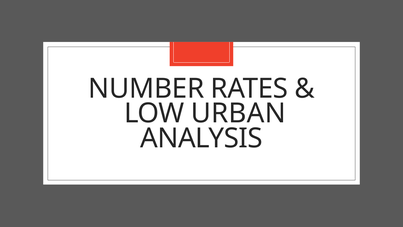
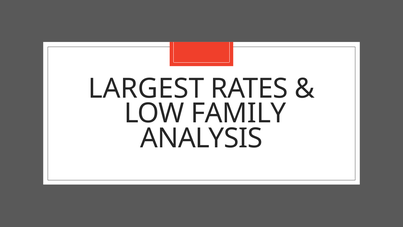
NUMBER: NUMBER -> LARGEST
URBAN: URBAN -> FAMILY
